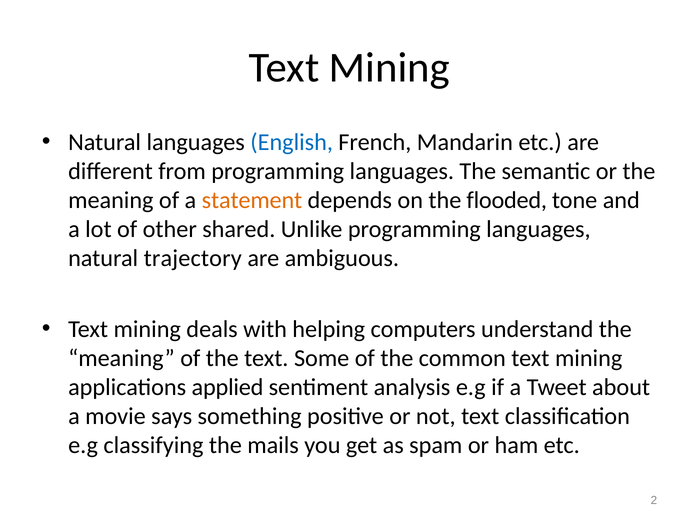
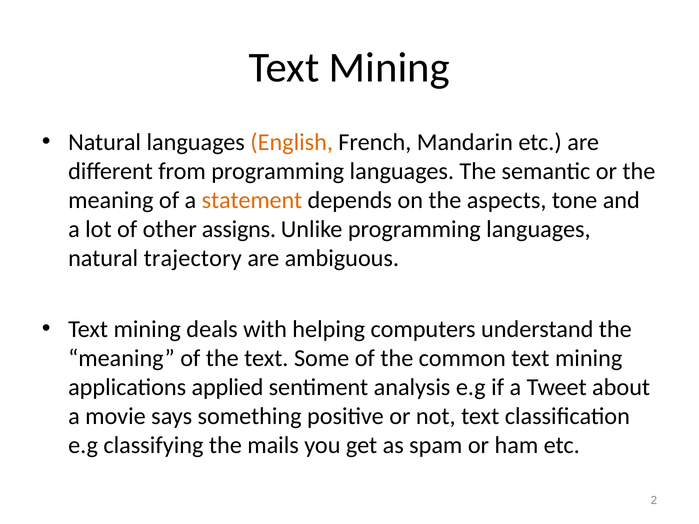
English colour: blue -> orange
flooded: flooded -> aspects
shared: shared -> assigns
